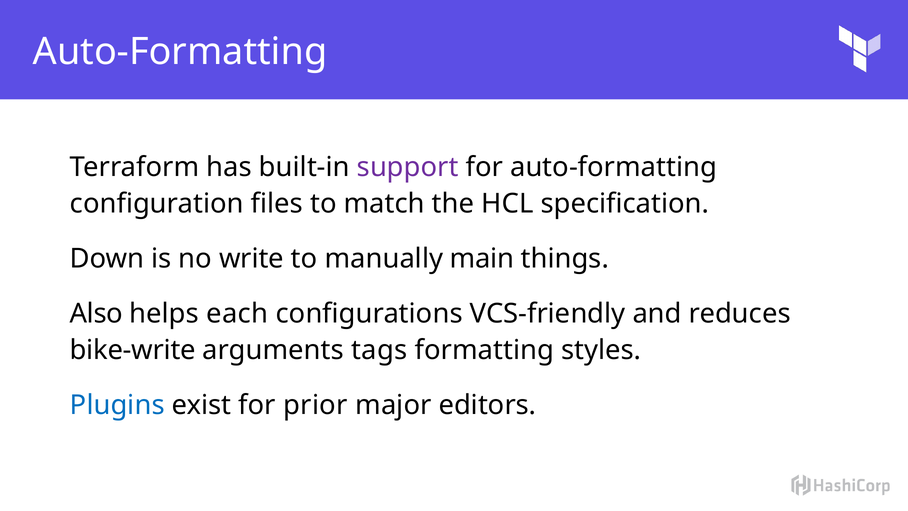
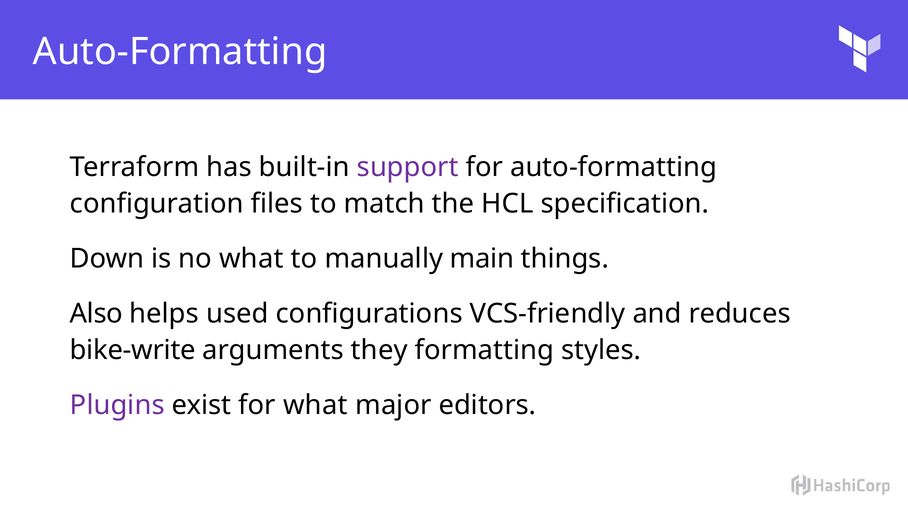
no write: write -> what
each: each -> used
tags: tags -> they
Plugins colour: blue -> purple
for prior: prior -> what
